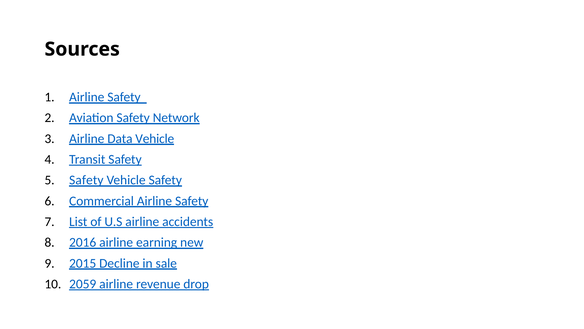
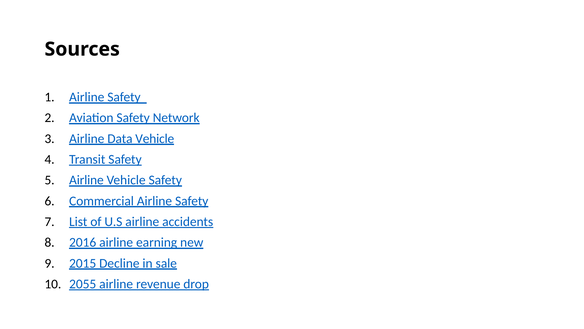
Safety at (86, 180): Safety -> Airline
2059: 2059 -> 2055
